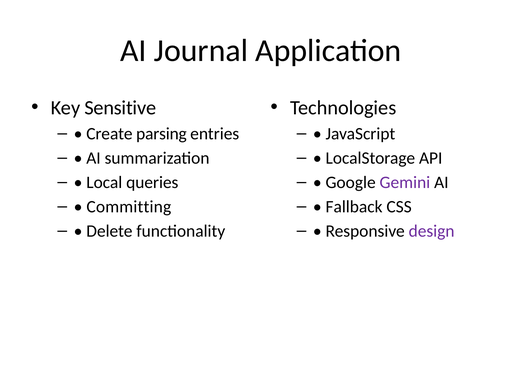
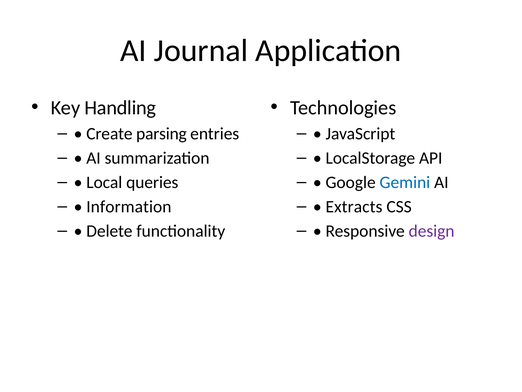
Sensitive: Sensitive -> Handling
Gemini colour: purple -> blue
Committing: Committing -> Information
Fallback: Fallback -> Extracts
